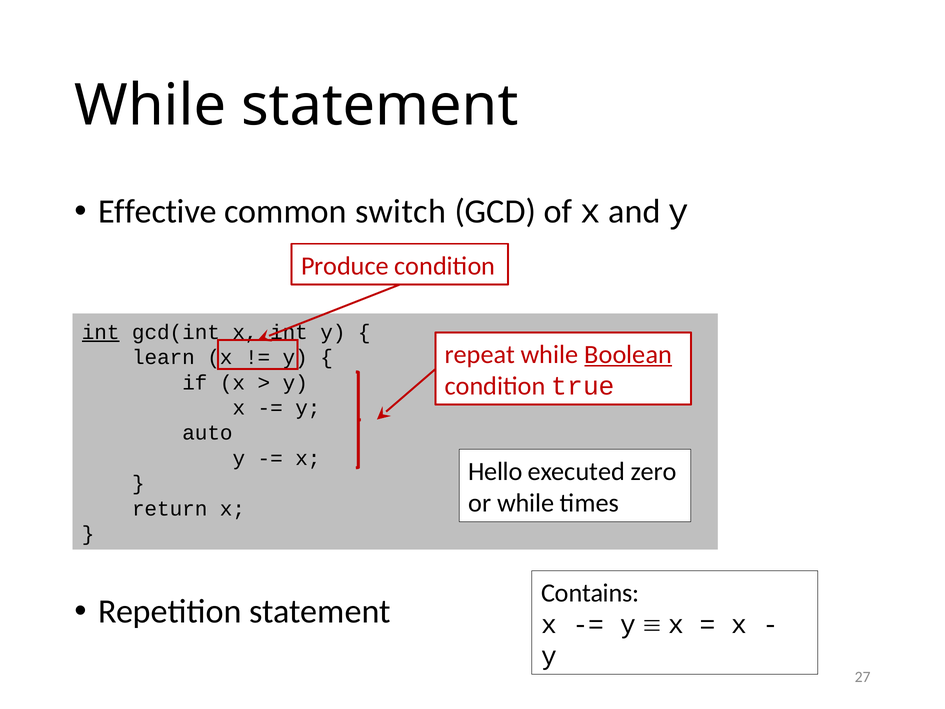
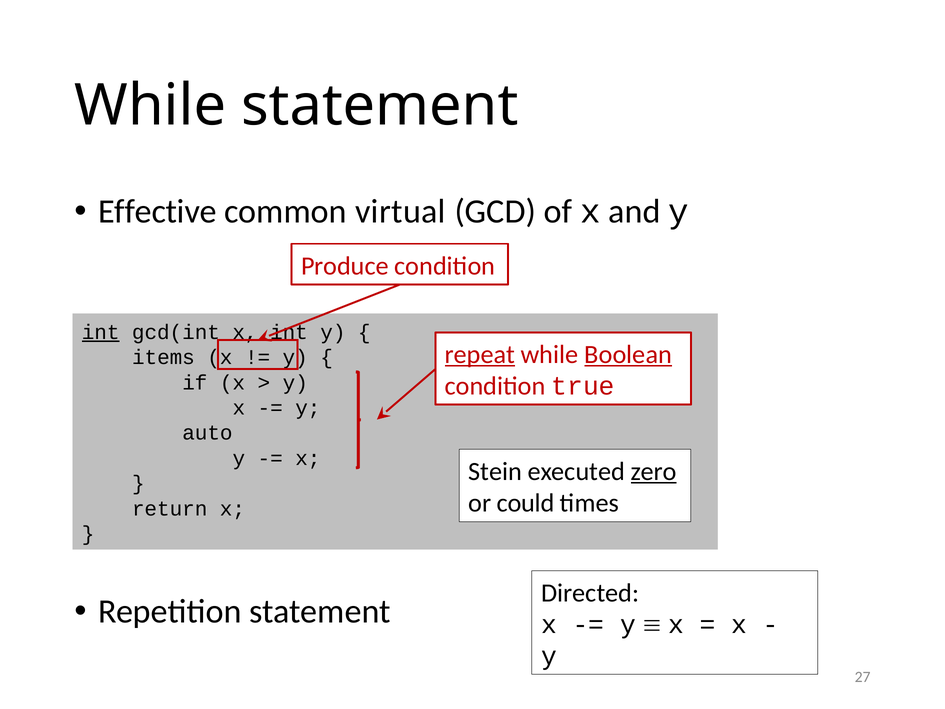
switch: switch -> virtual
repeat underline: none -> present
learn: learn -> items
Hello: Hello -> Stein
zero underline: none -> present
or while: while -> could
Contains: Contains -> Directed
